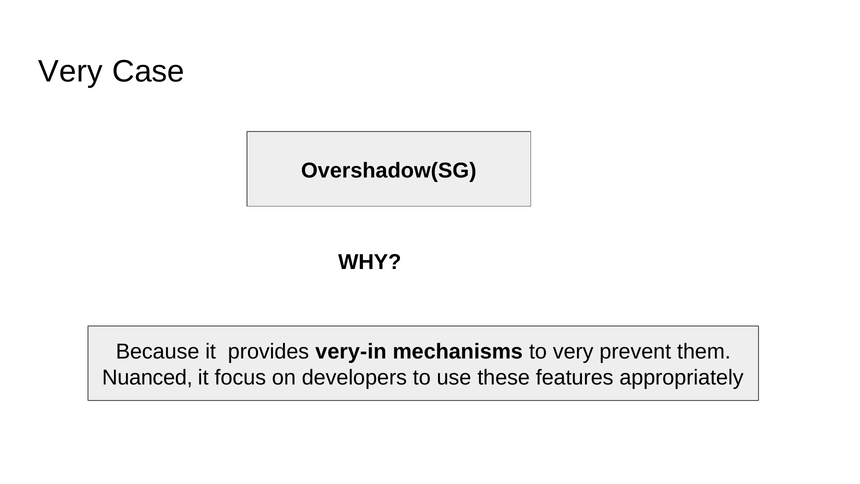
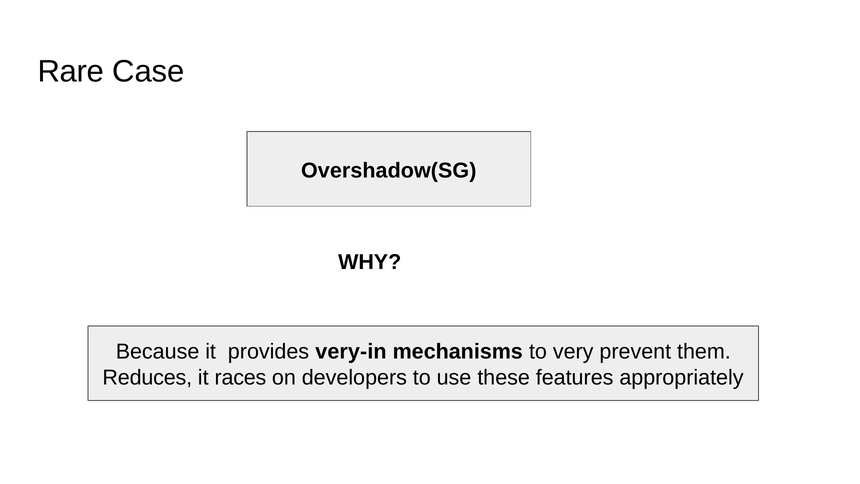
Very at (71, 71): Very -> Rare
Nuanced: Nuanced -> Reduces
focus: focus -> races
